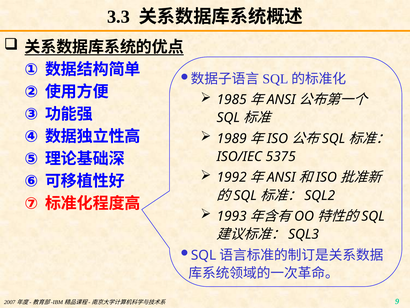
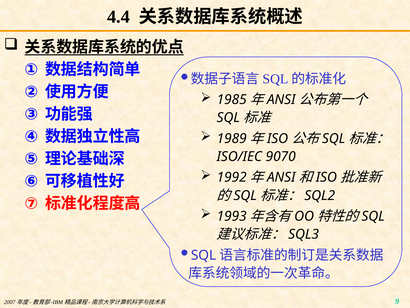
3.3: 3.3 -> 4.4
5375: 5375 -> 9070
